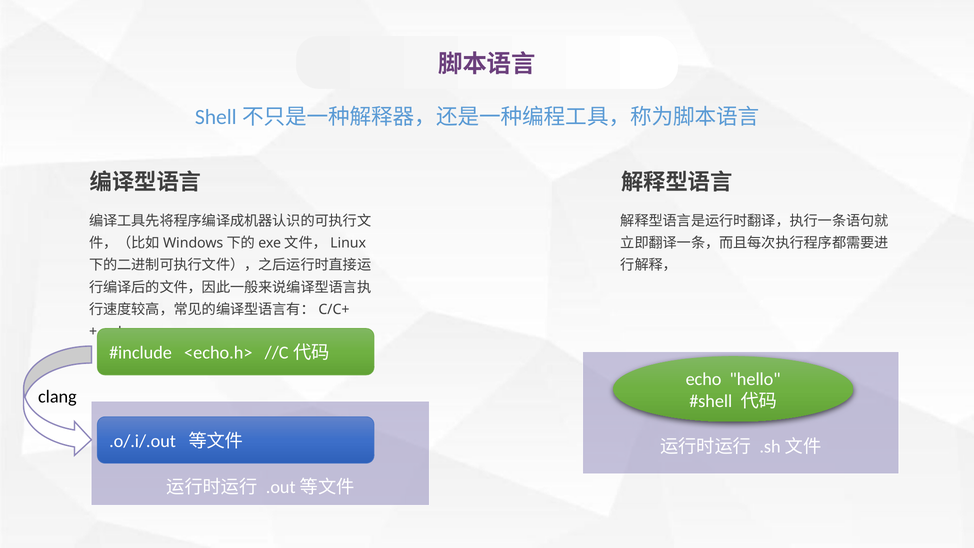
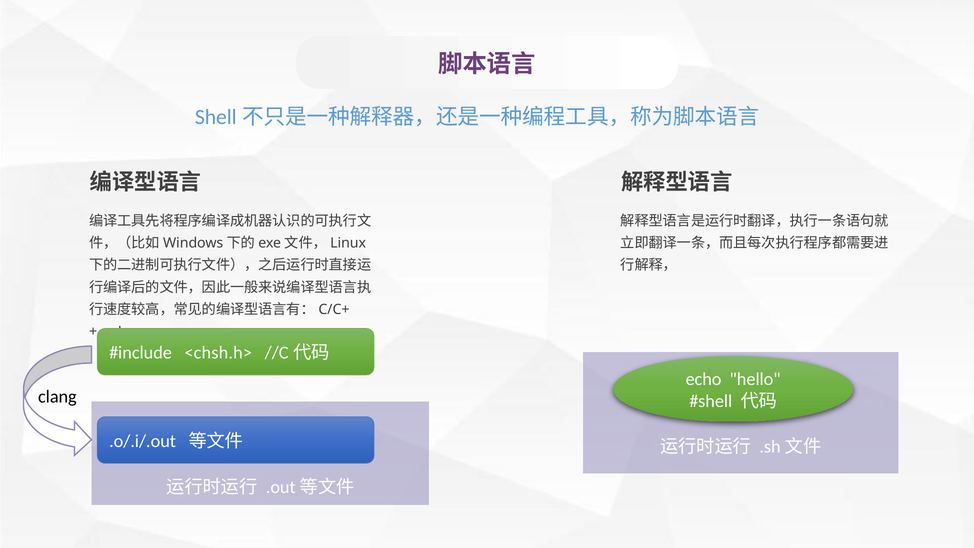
<echo.h>: <echo.h> -> <chsh.h>
